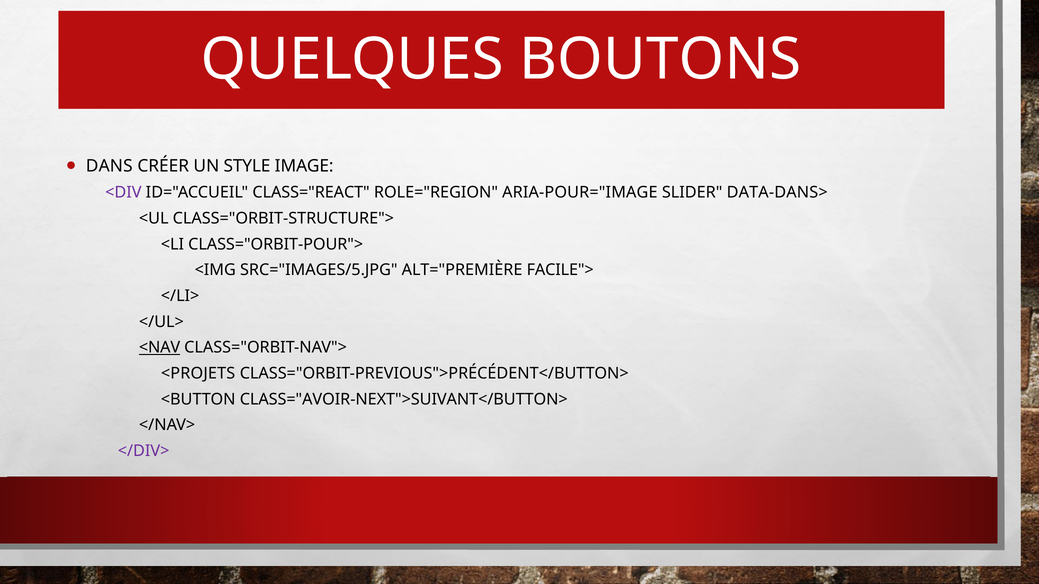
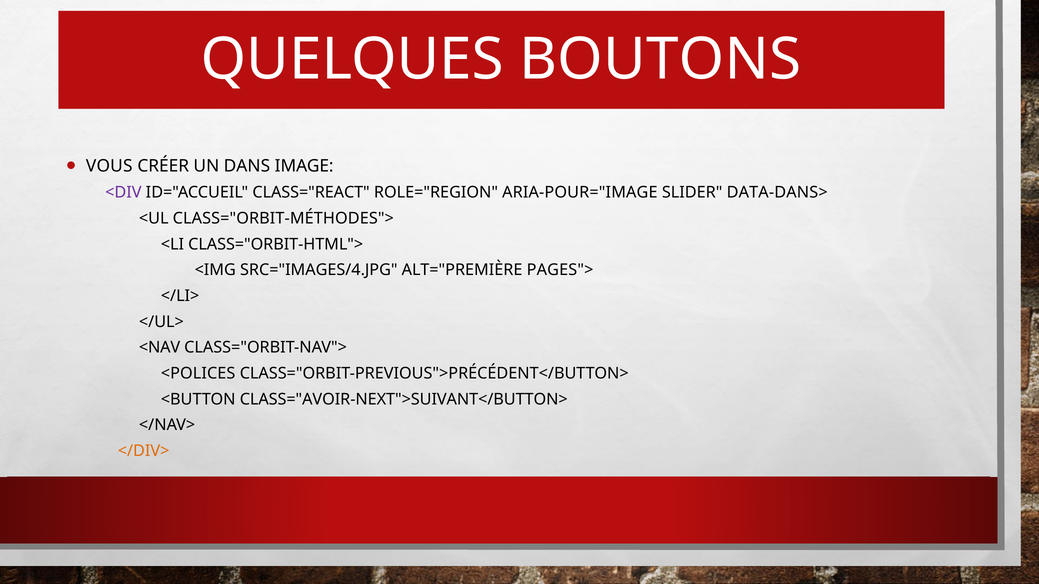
DANS: DANS -> VOUS
STYLE: STYLE -> DANS
CLASS="ORBIT-STRUCTURE">: CLASS="ORBIT-STRUCTURE"> -> CLASS="ORBIT-MÉTHODES">
CLASS="ORBIT-POUR">: CLASS="ORBIT-POUR"> -> CLASS="ORBIT-HTML">
SRC="IMAGES/5.JPG: SRC="IMAGES/5.JPG -> SRC="IMAGES/4.JPG
FACILE">: FACILE"> -> PAGES">
<NAV underline: present -> none
<PROJETS: <PROJETS -> <POLICES
</DIV> colour: purple -> orange
